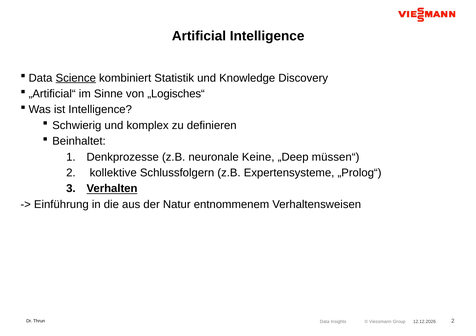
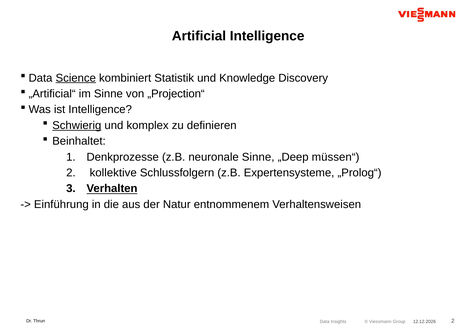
„Logisches“: „Logisches“ -> „Projection“
Schwierig underline: none -> present
neuronale Keine: Keine -> Sinne
